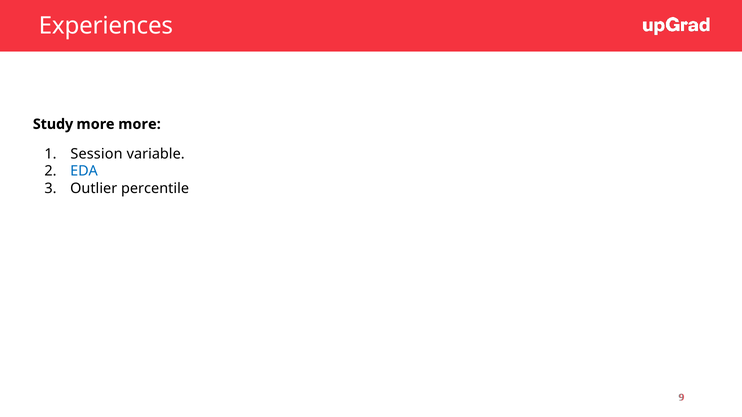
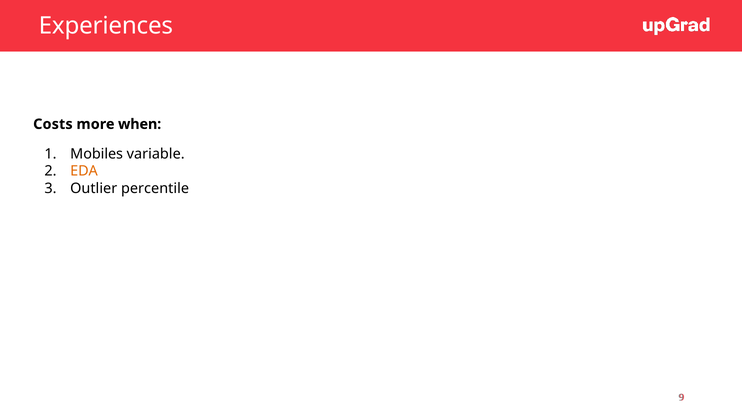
Study: Study -> Costs
more more: more -> when
Session: Session -> Mobiles
EDA colour: blue -> orange
